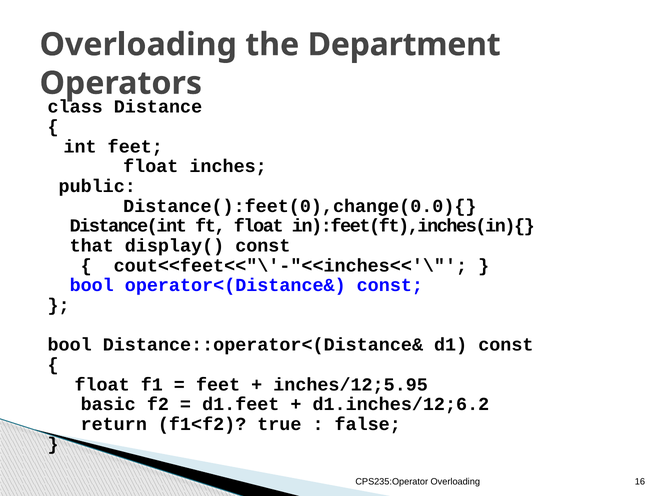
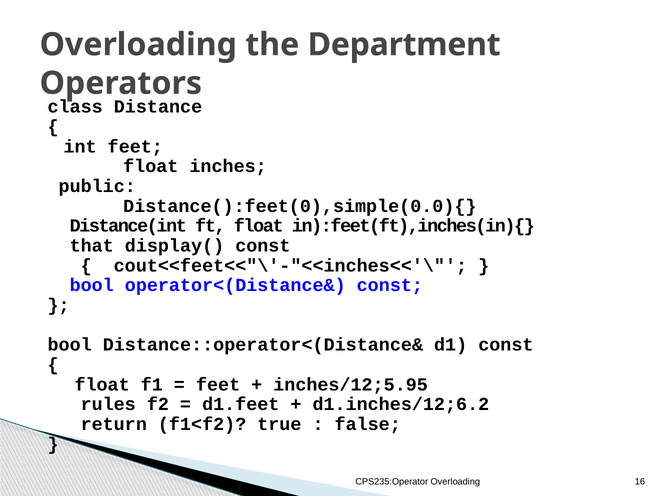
Distance():feet(0),change(0.0){: Distance():feet(0),change(0.0){ -> Distance():feet(0),simple(0.0){
basic: basic -> rules
